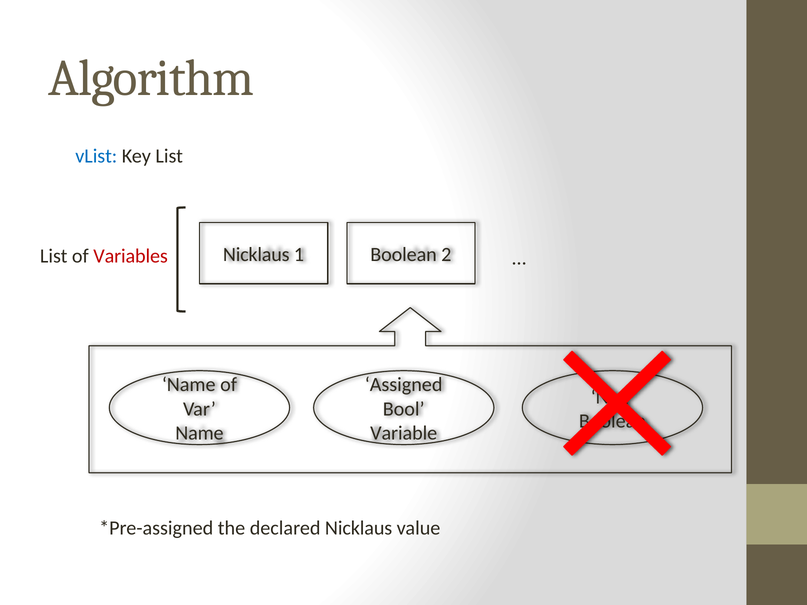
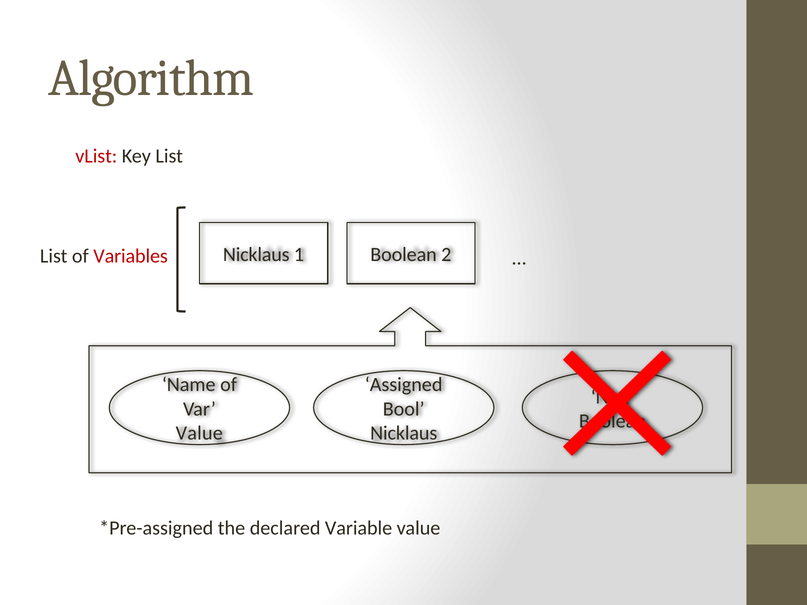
vList colour: blue -> red
Name at (199, 433): Name -> Value
Variable at (404, 433): Variable -> Nicklaus
declared Nicklaus: Nicklaus -> Variable
